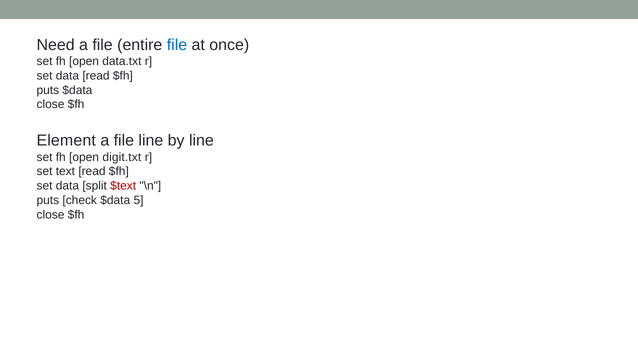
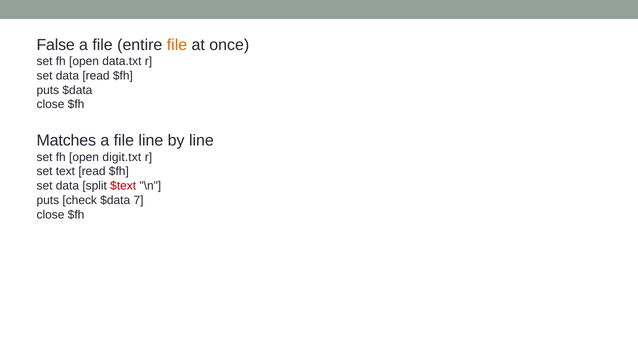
Need: Need -> False
file at (177, 45) colour: blue -> orange
Element: Element -> Matches
5: 5 -> 7
